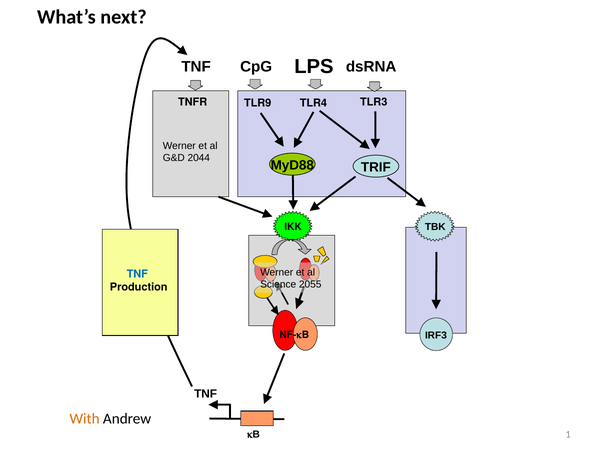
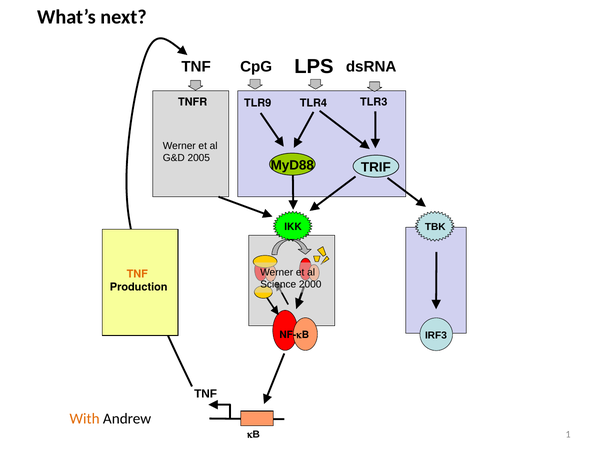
2044: 2044 -> 2005
TNF at (137, 274) colour: blue -> orange
2055: 2055 -> 2000
